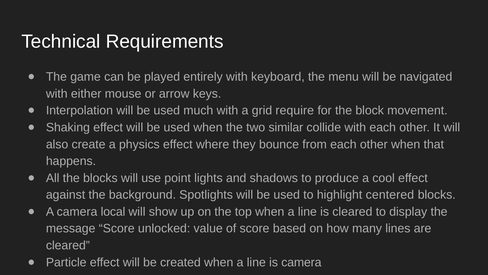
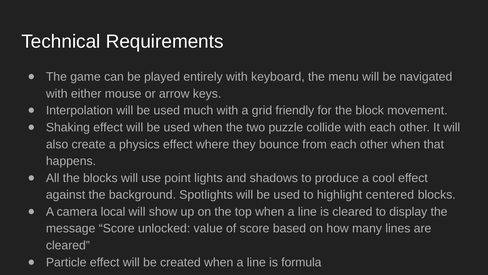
require: require -> friendly
similar: similar -> puzzle
is camera: camera -> formula
